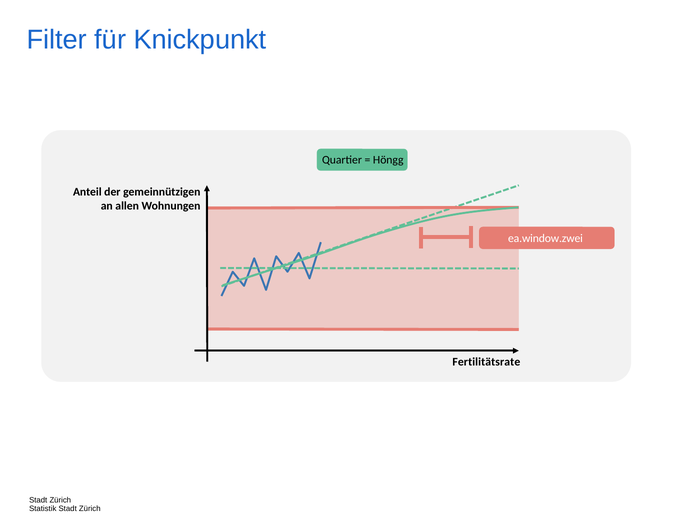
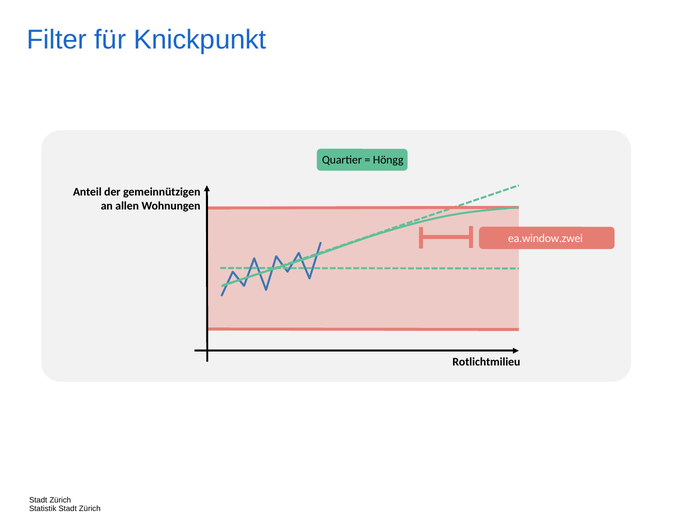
Fertilitätsrate: Fertilitätsrate -> Rotlichtmilieu
